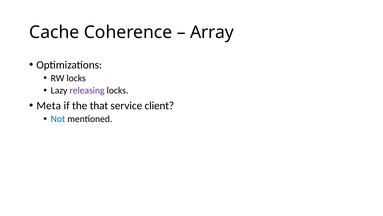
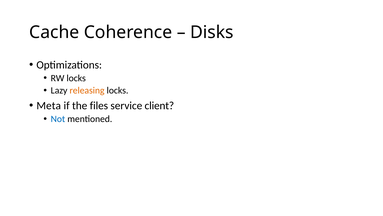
Array: Array -> Disks
releasing colour: purple -> orange
that: that -> files
